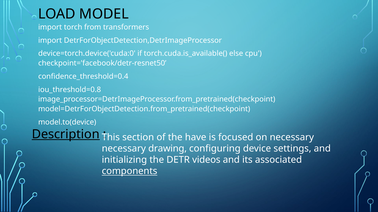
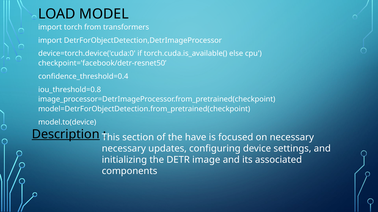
drawing: drawing -> updates
videos: videos -> image
components underline: present -> none
